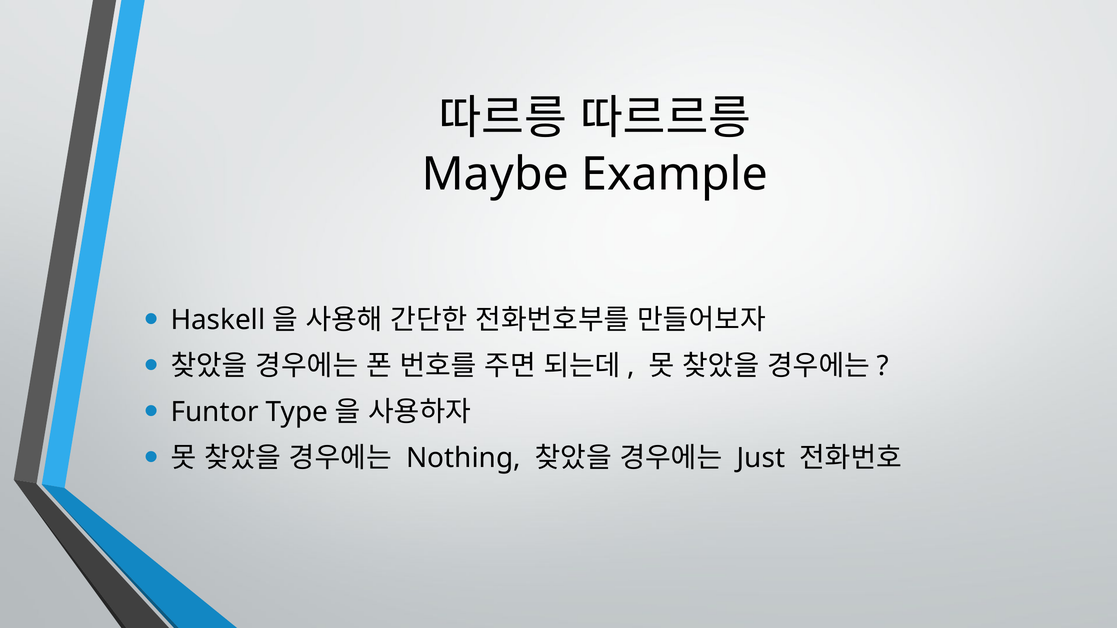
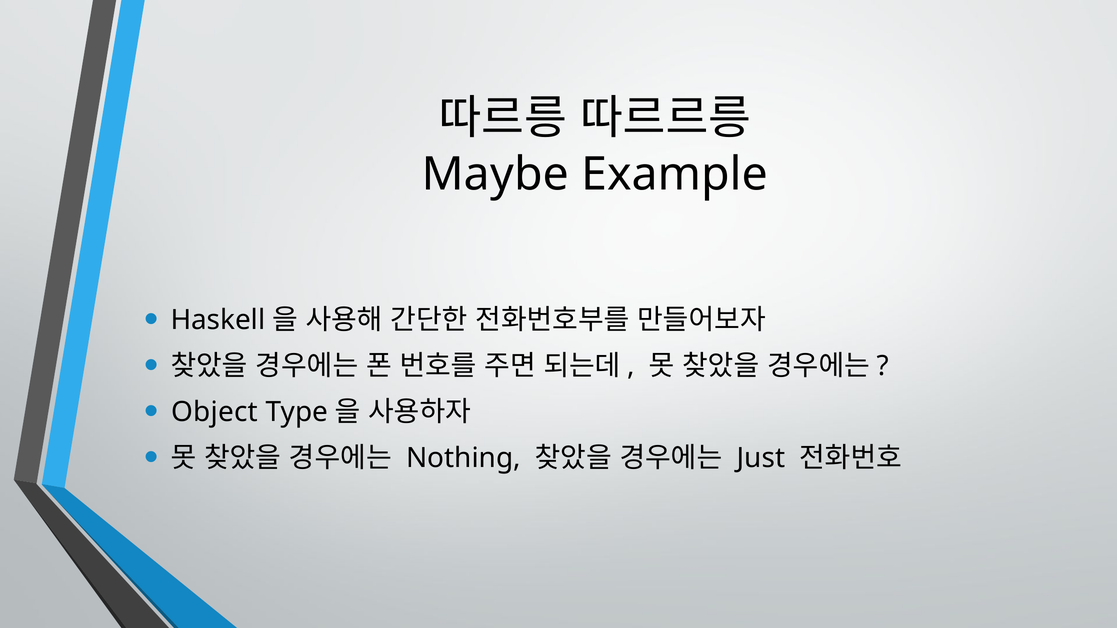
Funtor: Funtor -> Object
